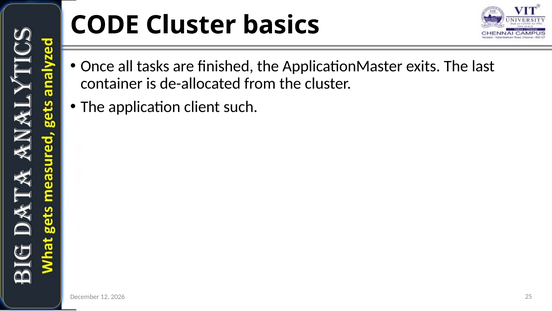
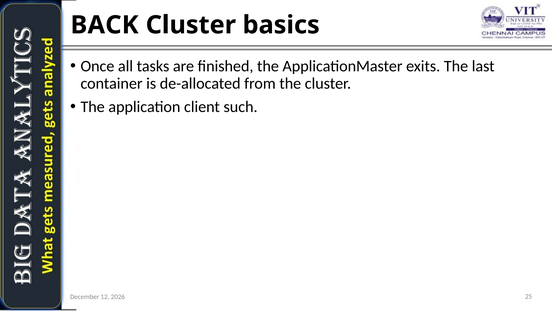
CODE: CODE -> BACK
